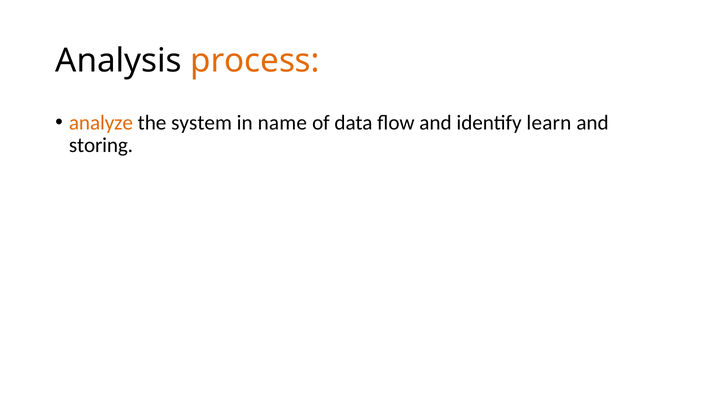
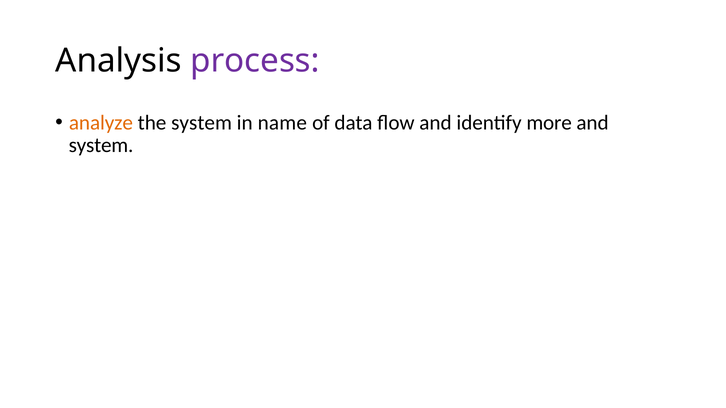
process colour: orange -> purple
learn: learn -> more
storing at (101, 146): storing -> system
